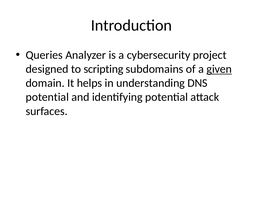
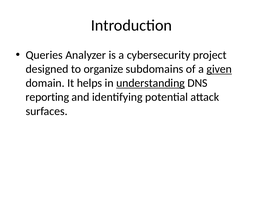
scripting: scripting -> organize
understanding underline: none -> present
potential at (47, 97): potential -> reporting
